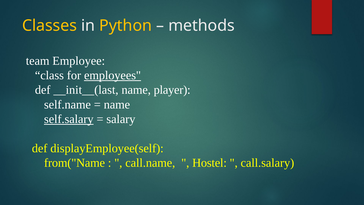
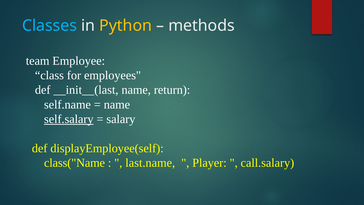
Classes colour: yellow -> light blue
employees underline: present -> none
player: player -> return
from("Name: from("Name -> class("Name
call.name: call.name -> last.name
Hostel: Hostel -> Player
